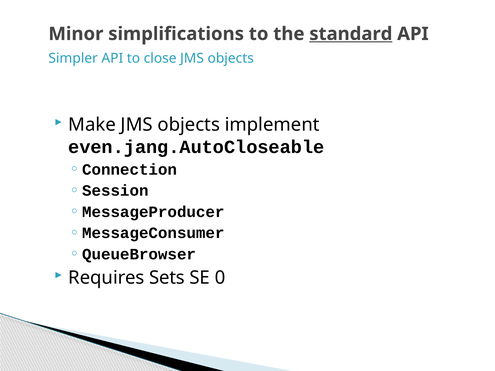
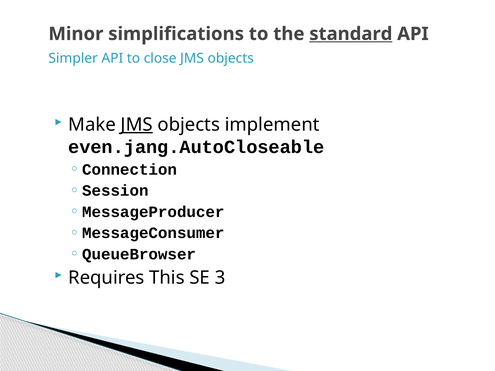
JMS at (137, 125) underline: none -> present
Sets: Sets -> This
0: 0 -> 3
